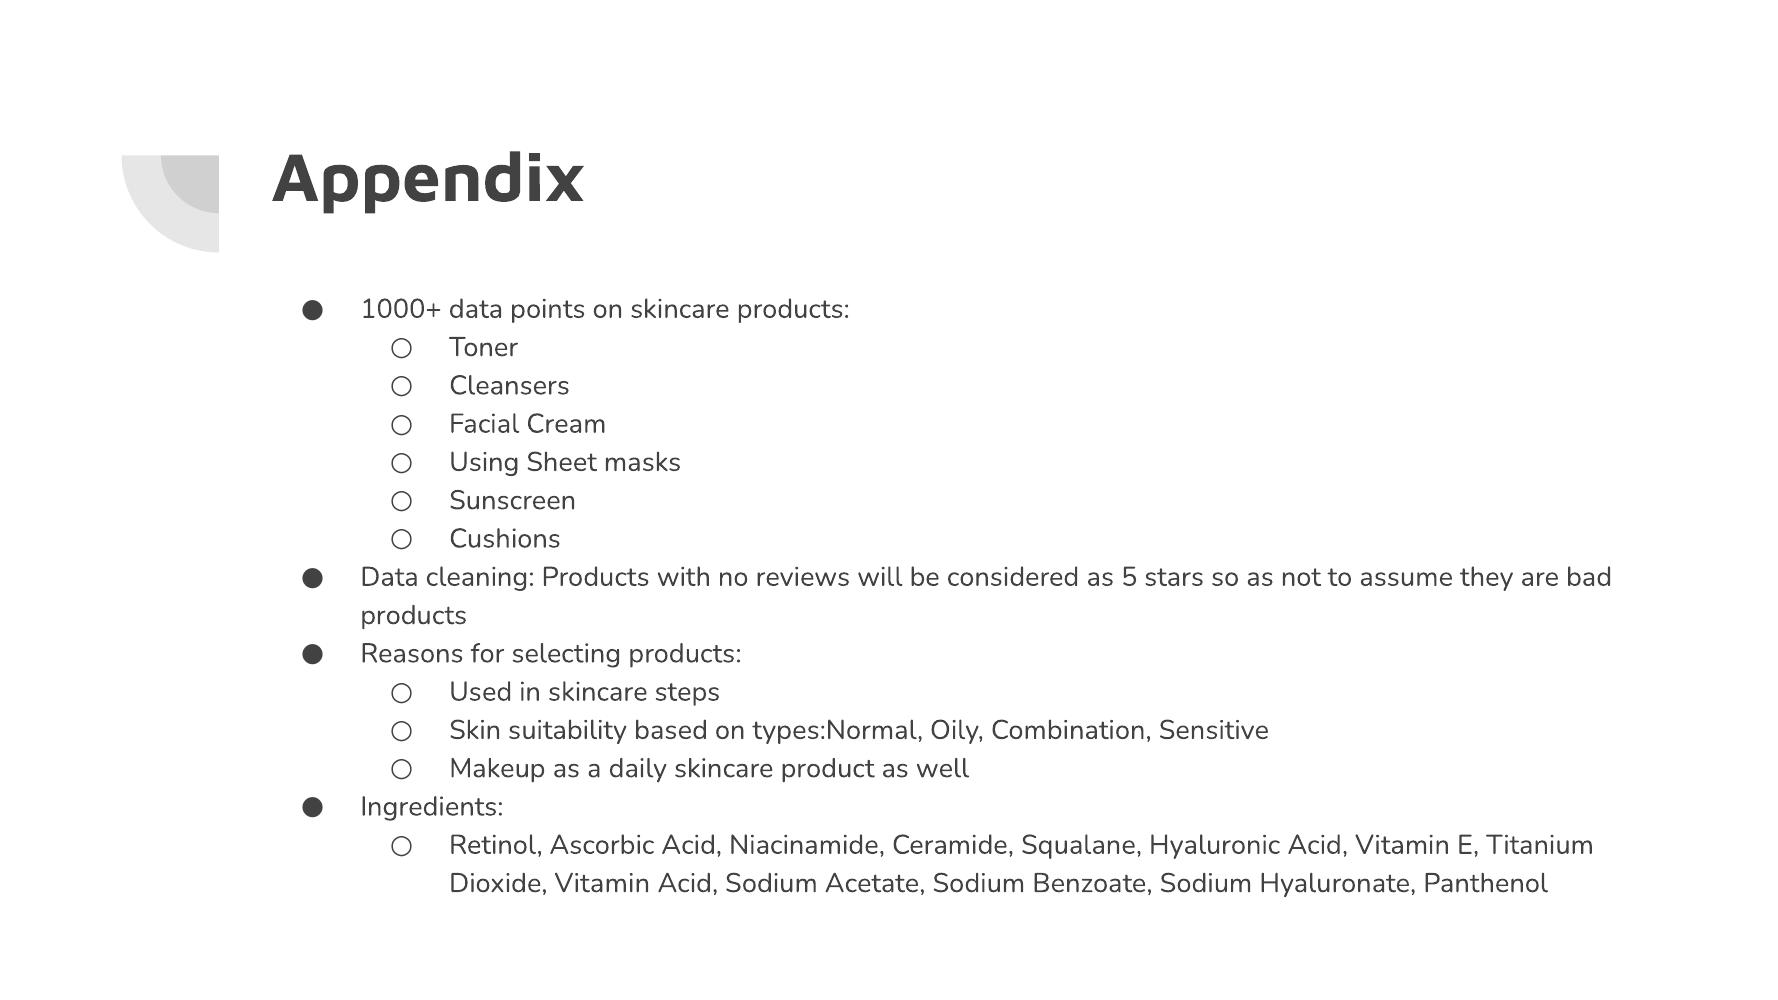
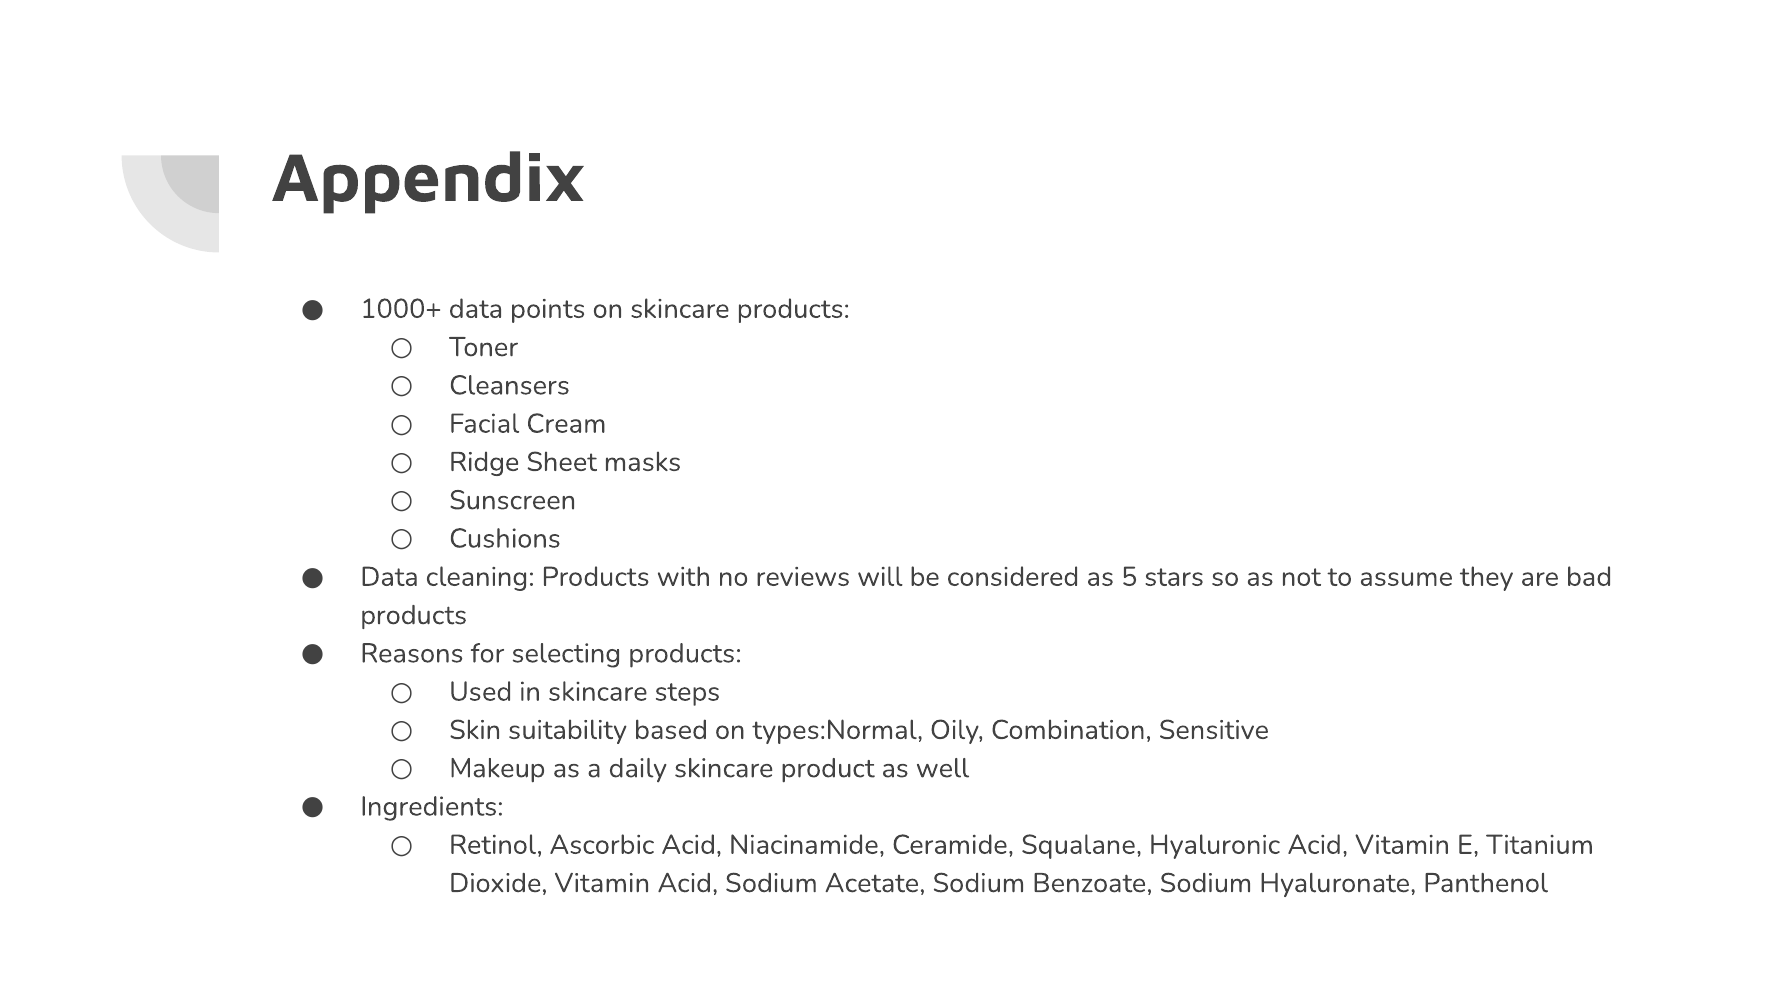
Using: Using -> Ridge
